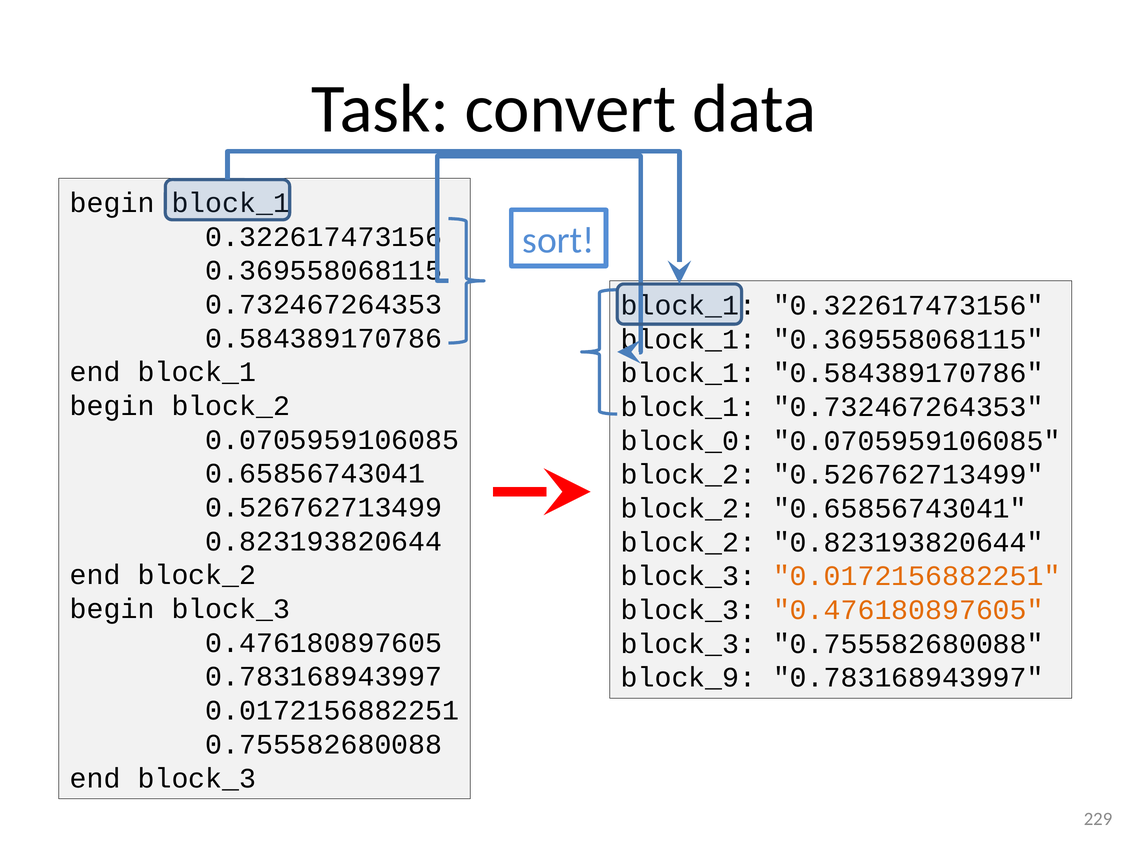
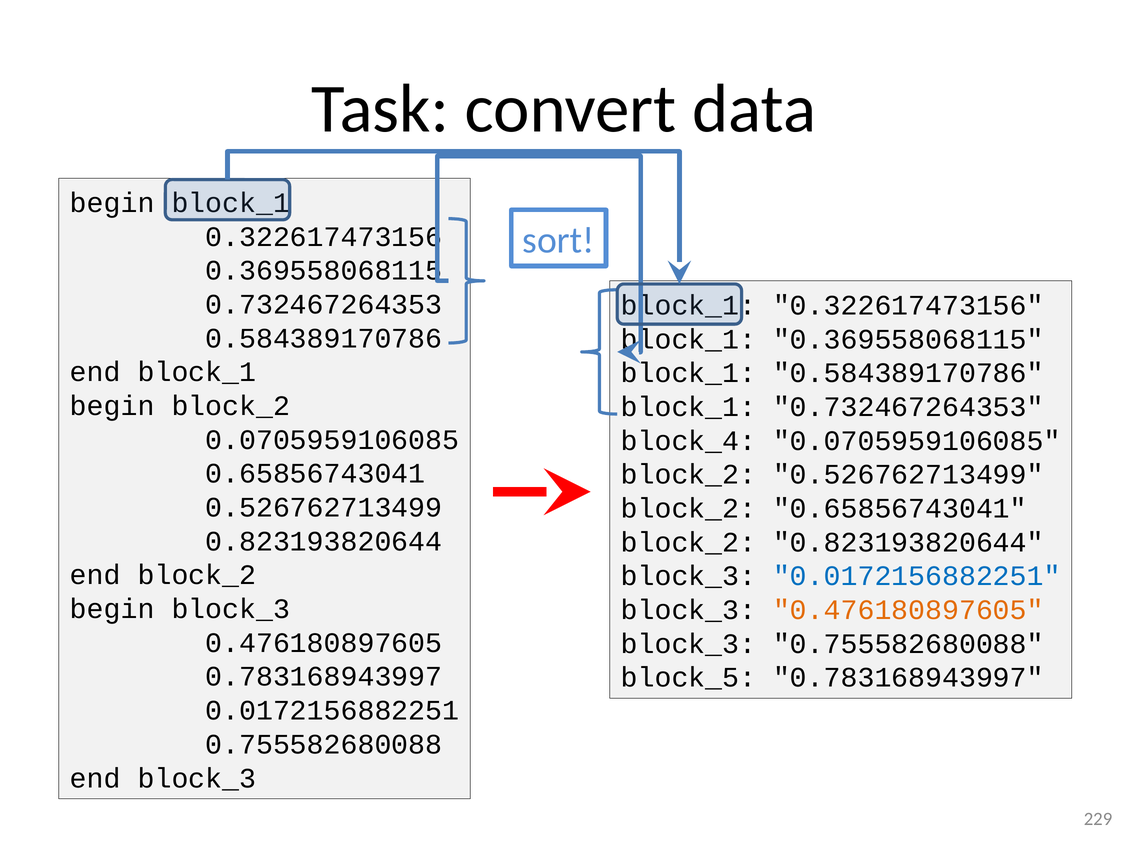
block_0: block_0 -> block_4
0.0172156882251 at (917, 576) colour: orange -> blue
block_9: block_9 -> block_5
